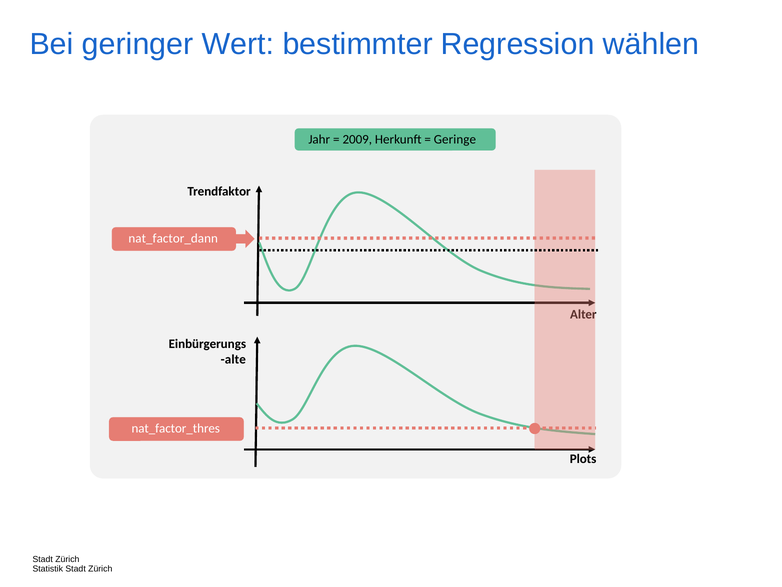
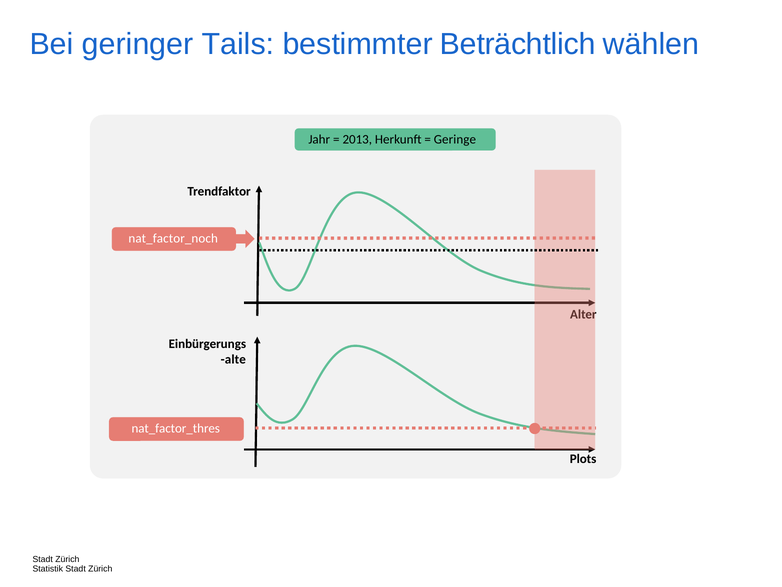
Wert: Wert -> Tails
Regression: Regression -> Beträchtlich
2009: 2009 -> 2013
nat_factor_dann: nat_factor_dann -> nat_factor_noch
